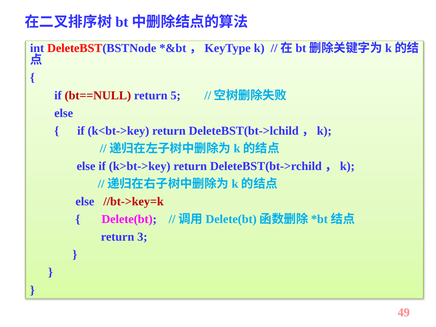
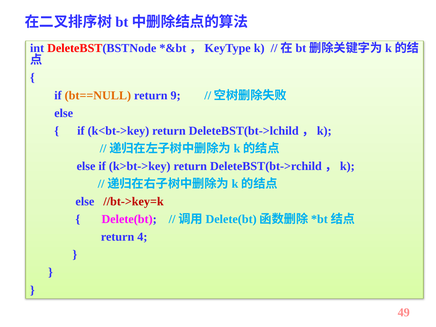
bt==NULL colour: red -> orange
5: 5 -> 9
3: 3 -> 4
